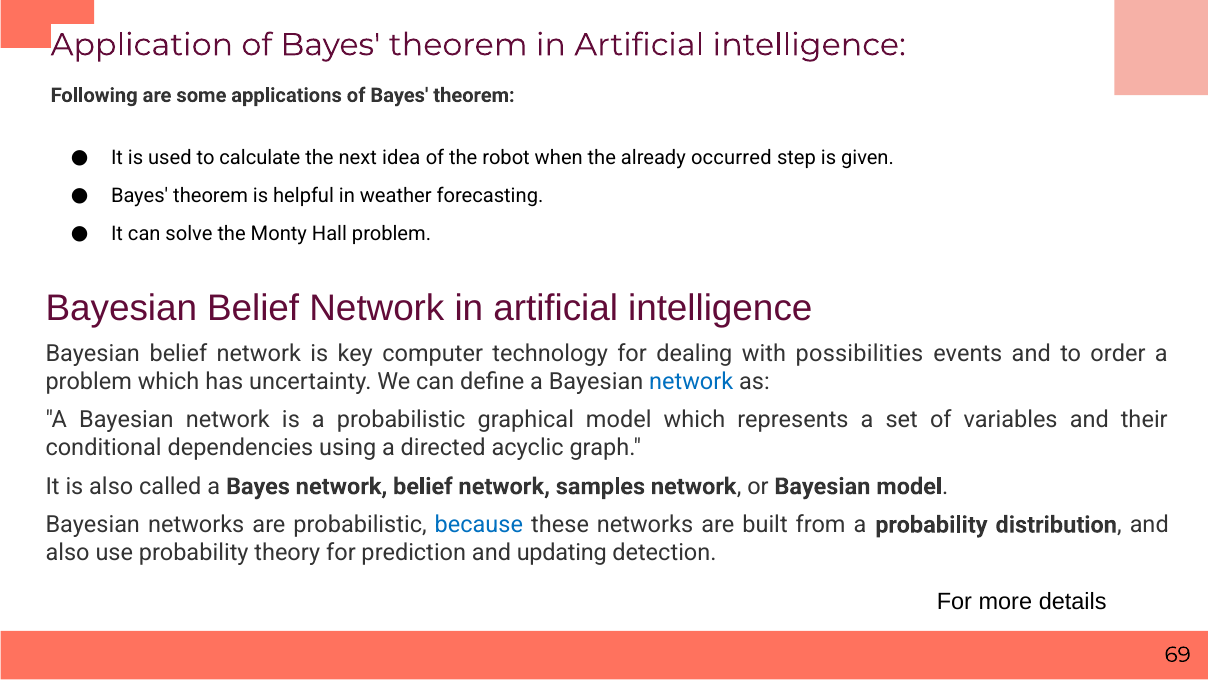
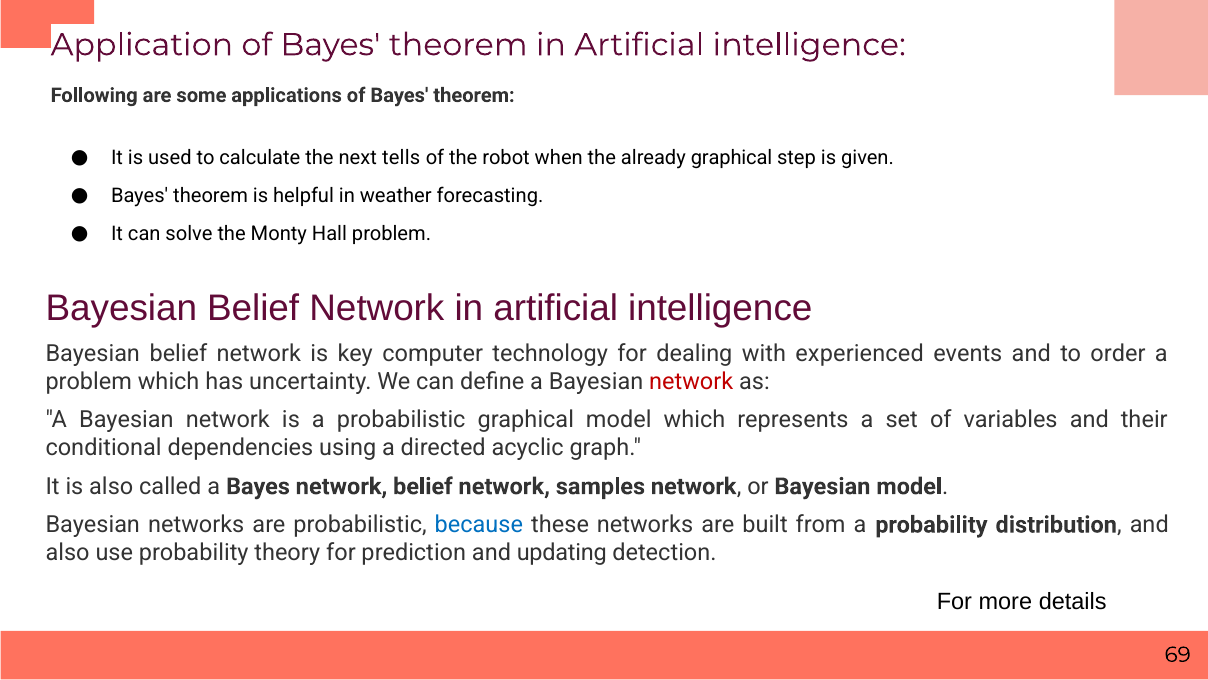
idea: idea -> tells
already occurred: occurred -> graphical
possibilities: possibilities -> experienced
network at (691, 381) colour: blue -> red
